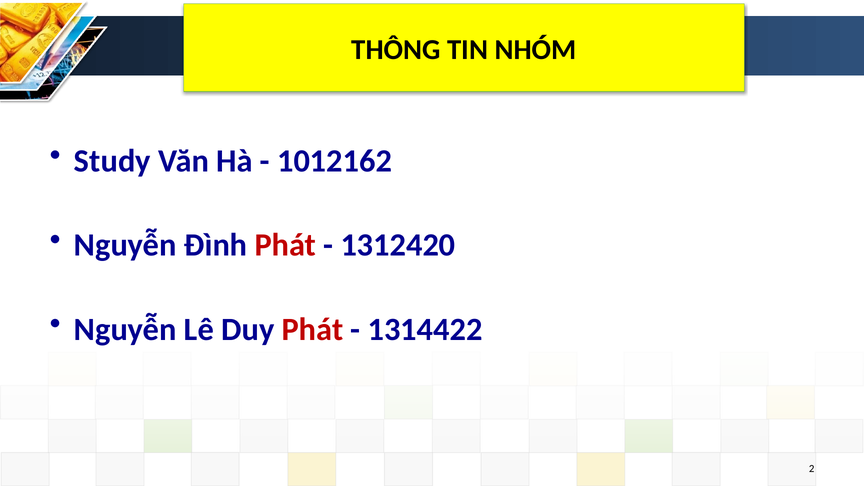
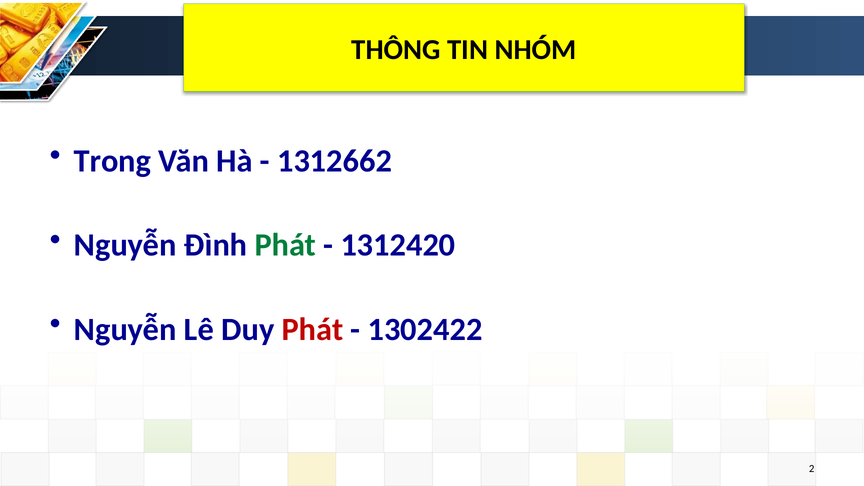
Study: Study -> Trong
1012162: 1012162 -> 1312662
Phát at (285, 245) colour: red -> green
1314422: 1314422 -> 1302422
